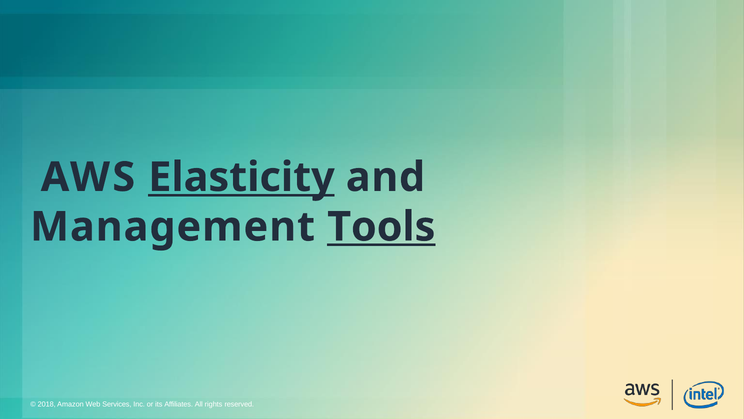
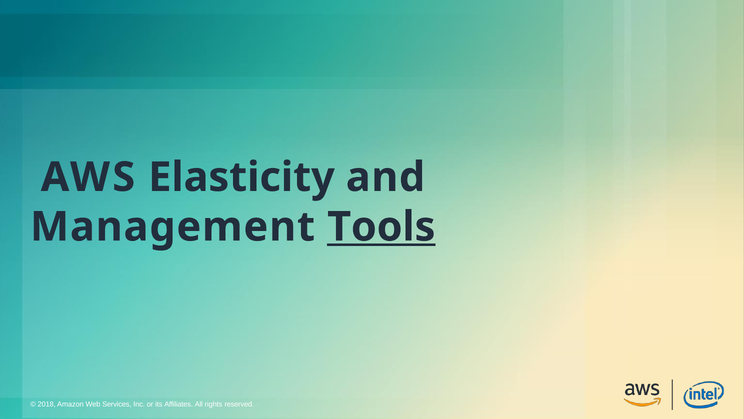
Elasticity underline: present -> none
